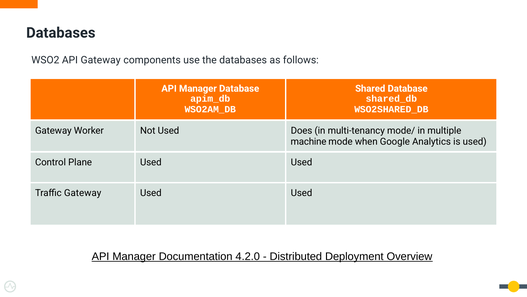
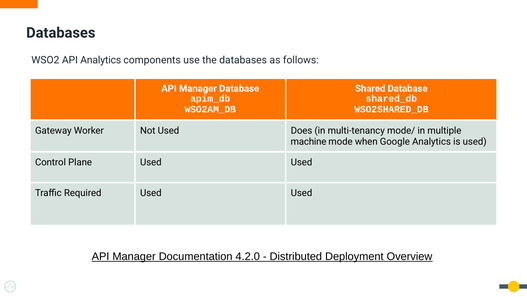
API Gateway: Gateway -> Analytics
Traffic Gateway: Gateway -> Required
